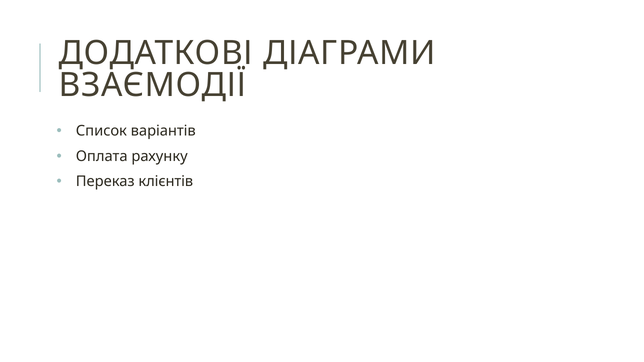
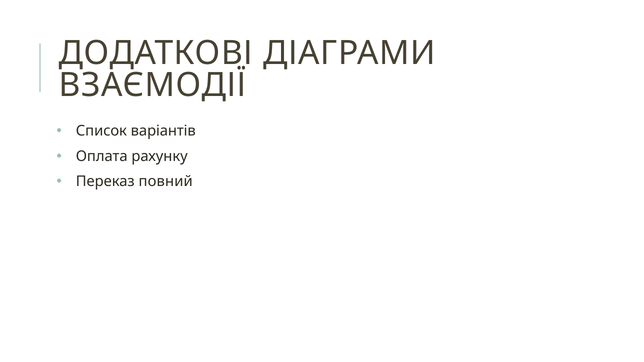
клієнтів: клієнтів -> повний
